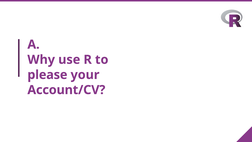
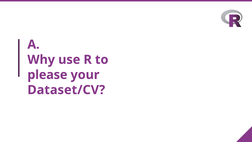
Account/CV: Account/CV -> Dataset/CV
